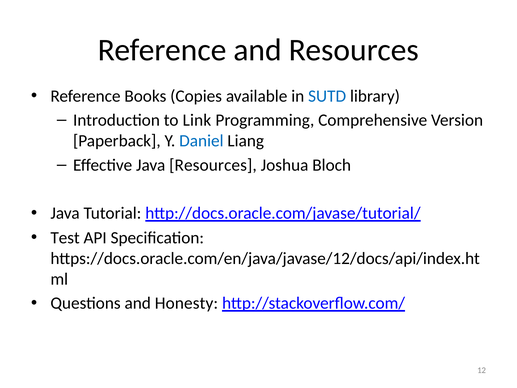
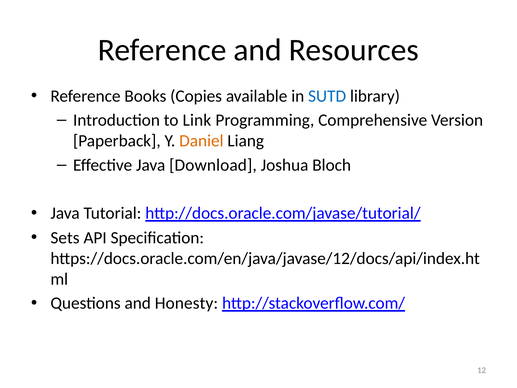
Daniel colour: blue -> orange
Java Resources: Resources -> Download
Test: Test -> Sets
